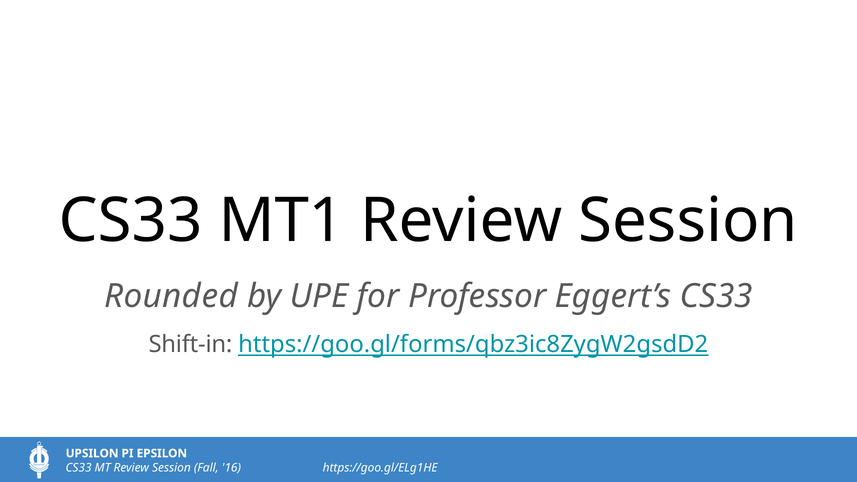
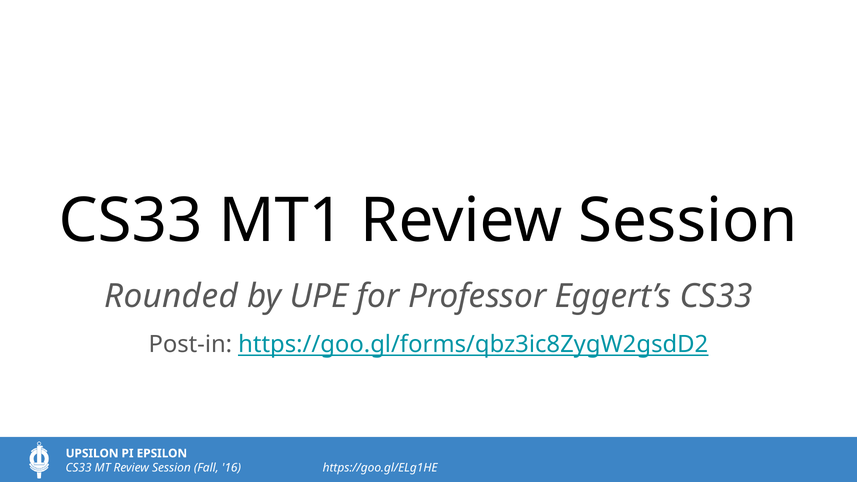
Shift-in: Shift-in -> Post-in
